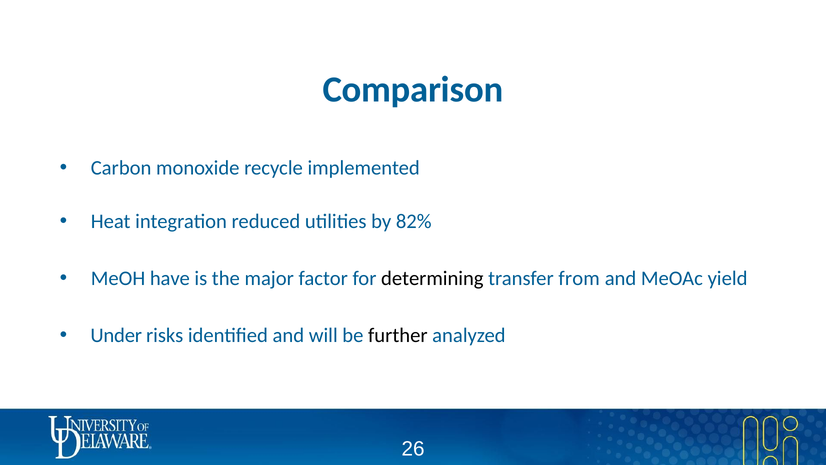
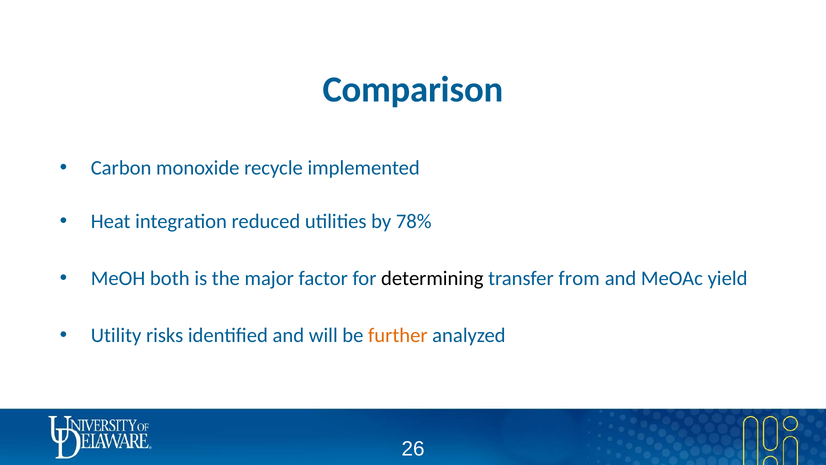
82%: 82% -> 78%
have: have -> both
Under: Under -> Utility
further colour: black -> orange
